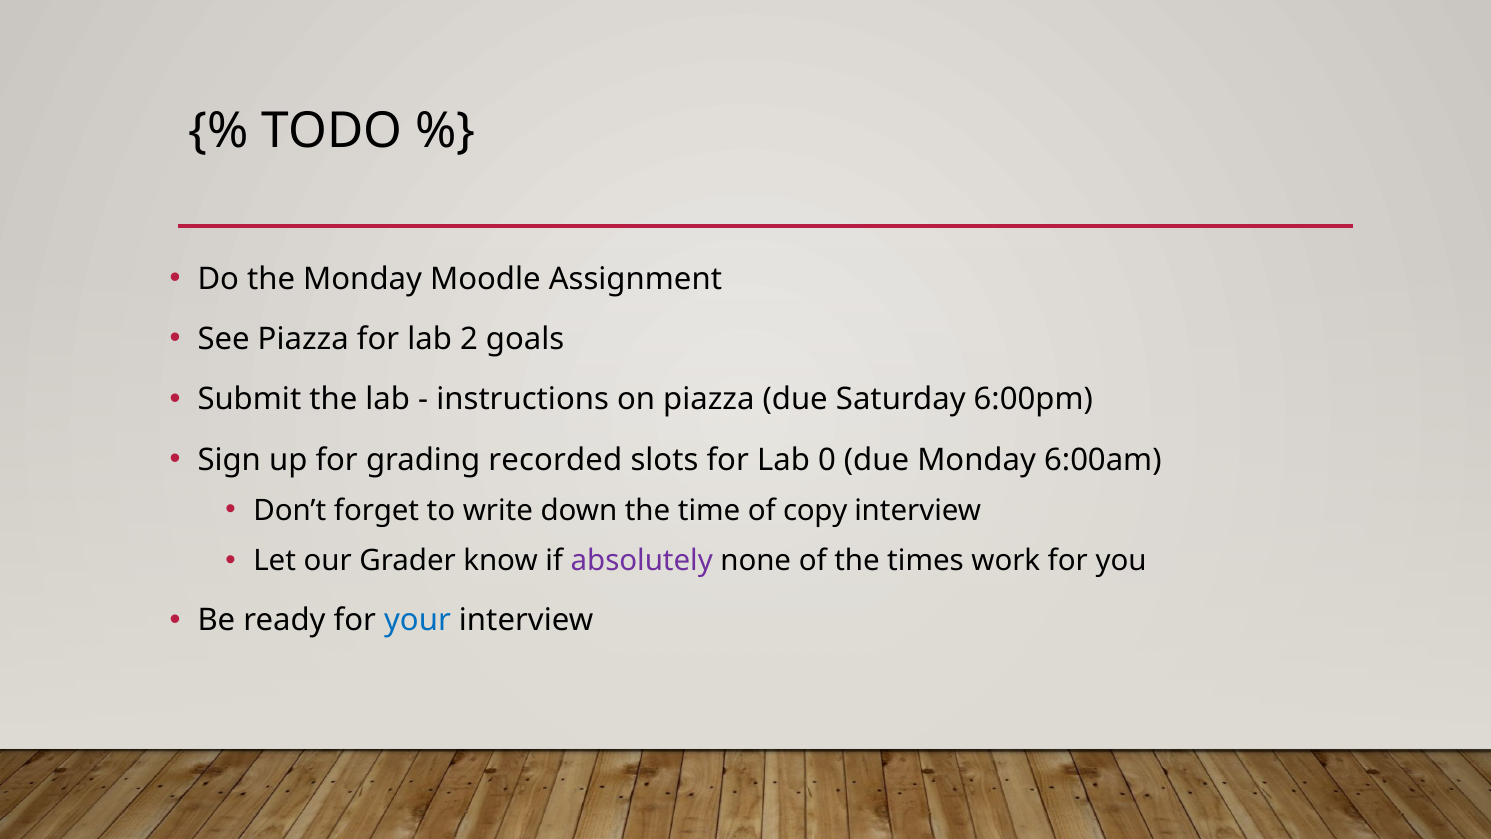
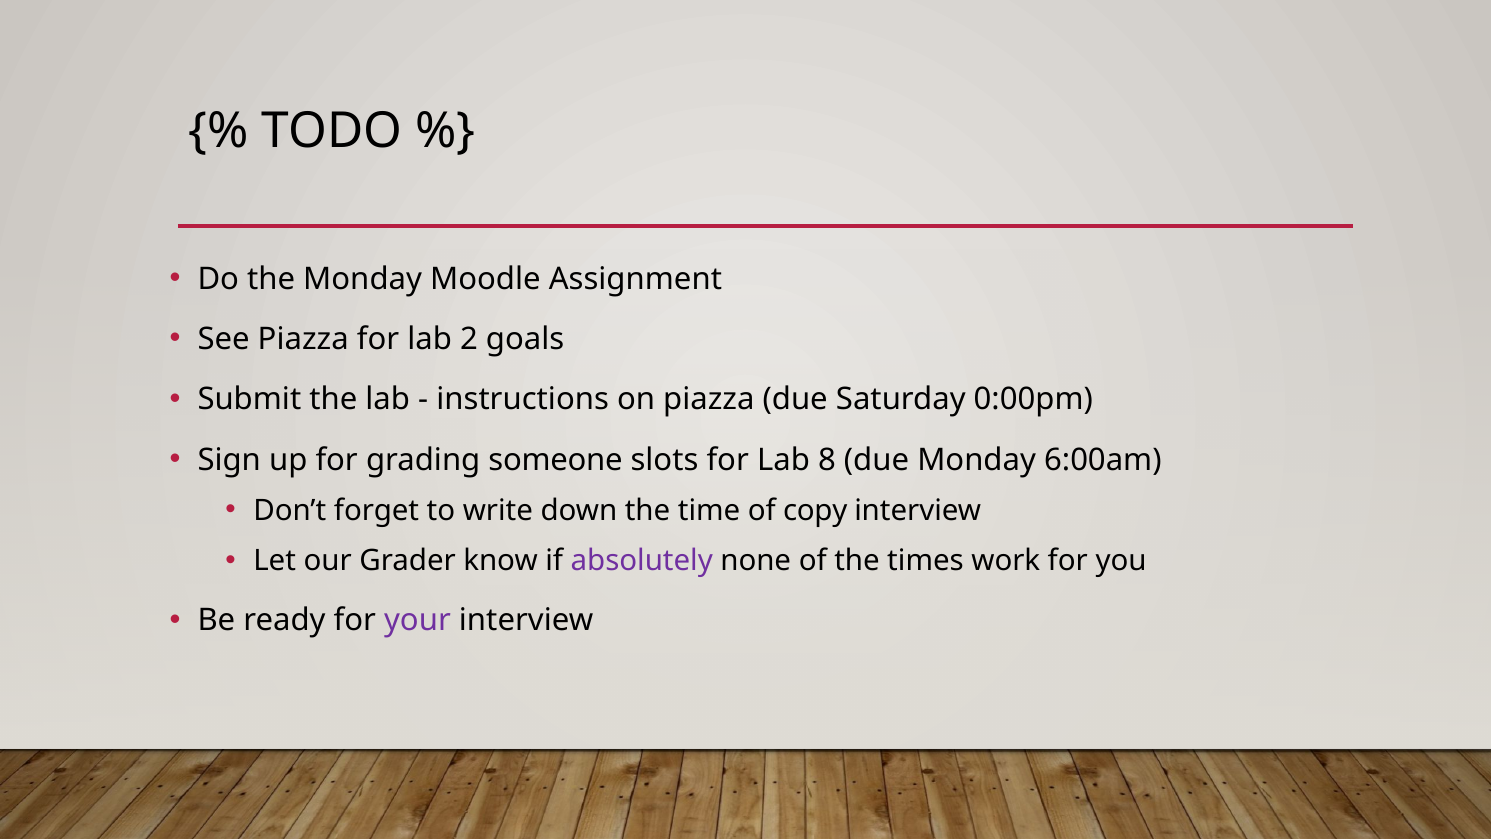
6:00pm: 6:00pm -> 0:00pm
recorded: recorded -> someone
0: 0 -> 8
your colour: blue -> purple
